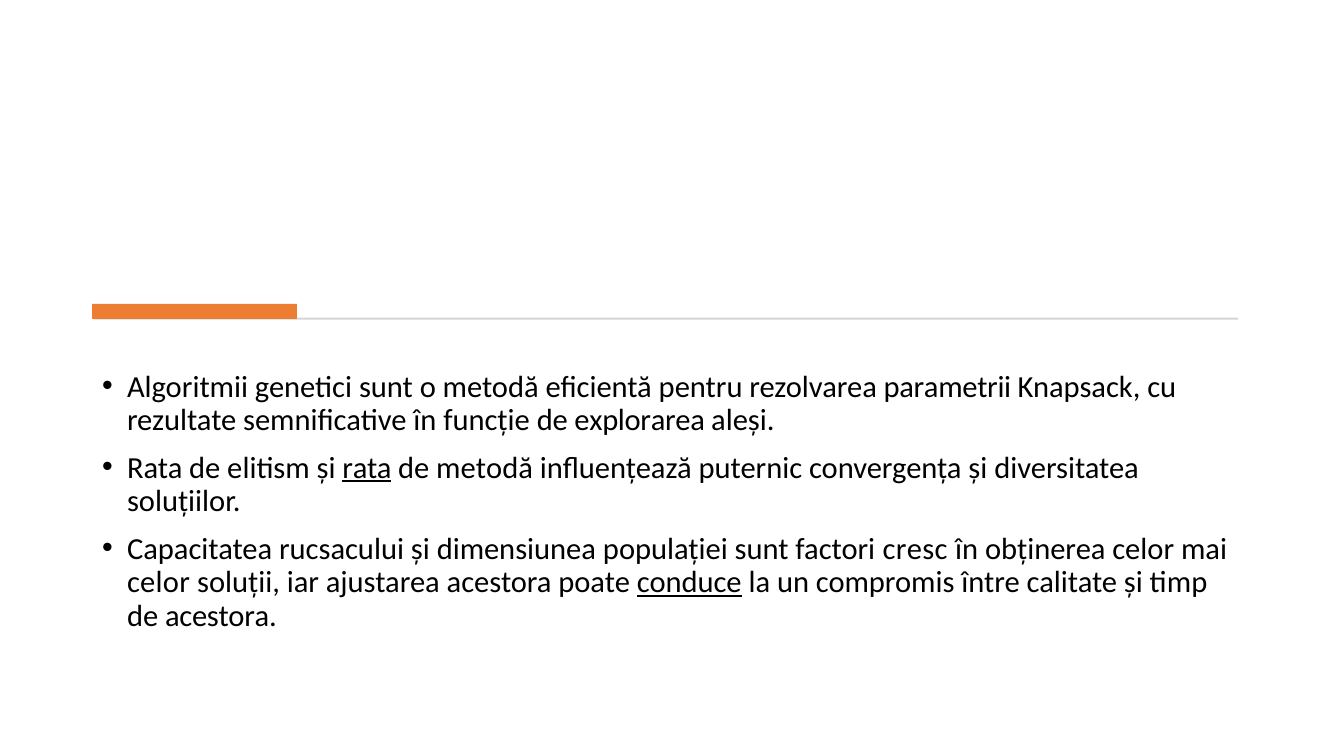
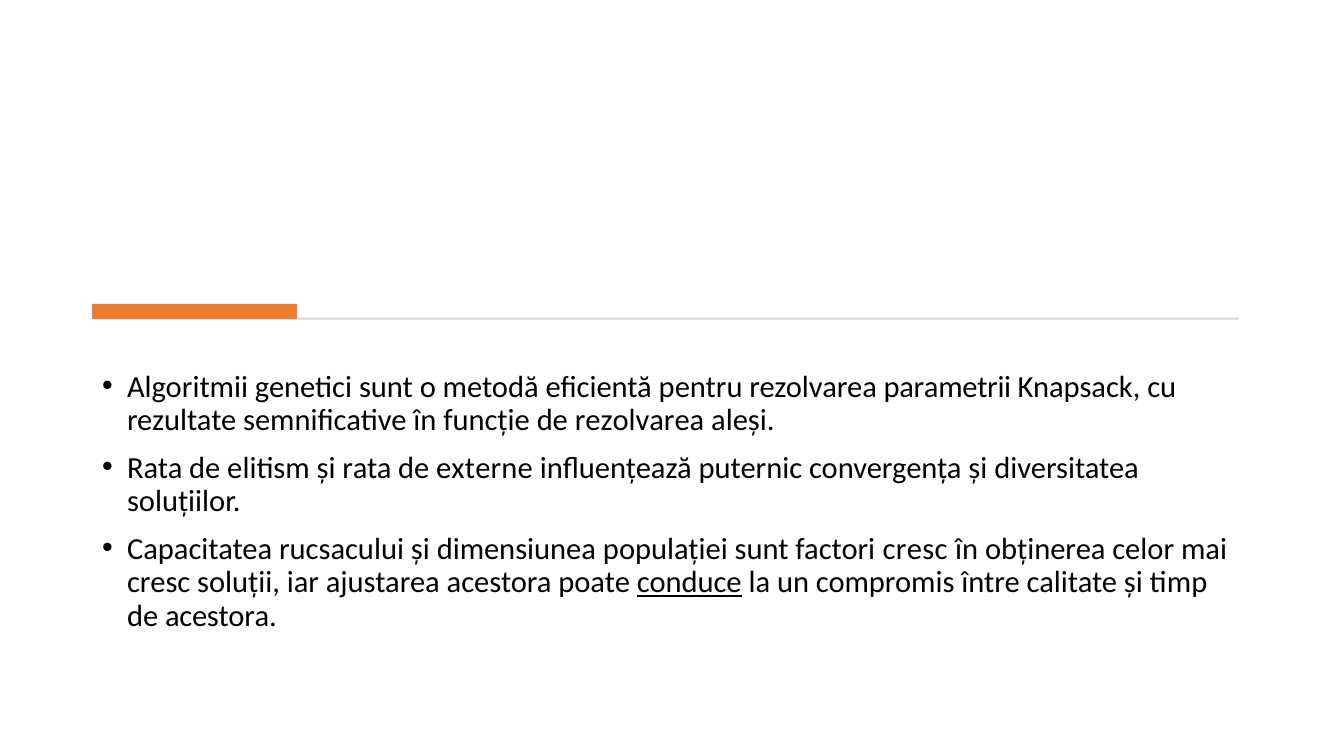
de explorarea: explorarea -> rezolvarea
rata at (367, 468) underline: present -> none
de metodă: metodă -> externe
celor at (159, 582): celor -> cresc
